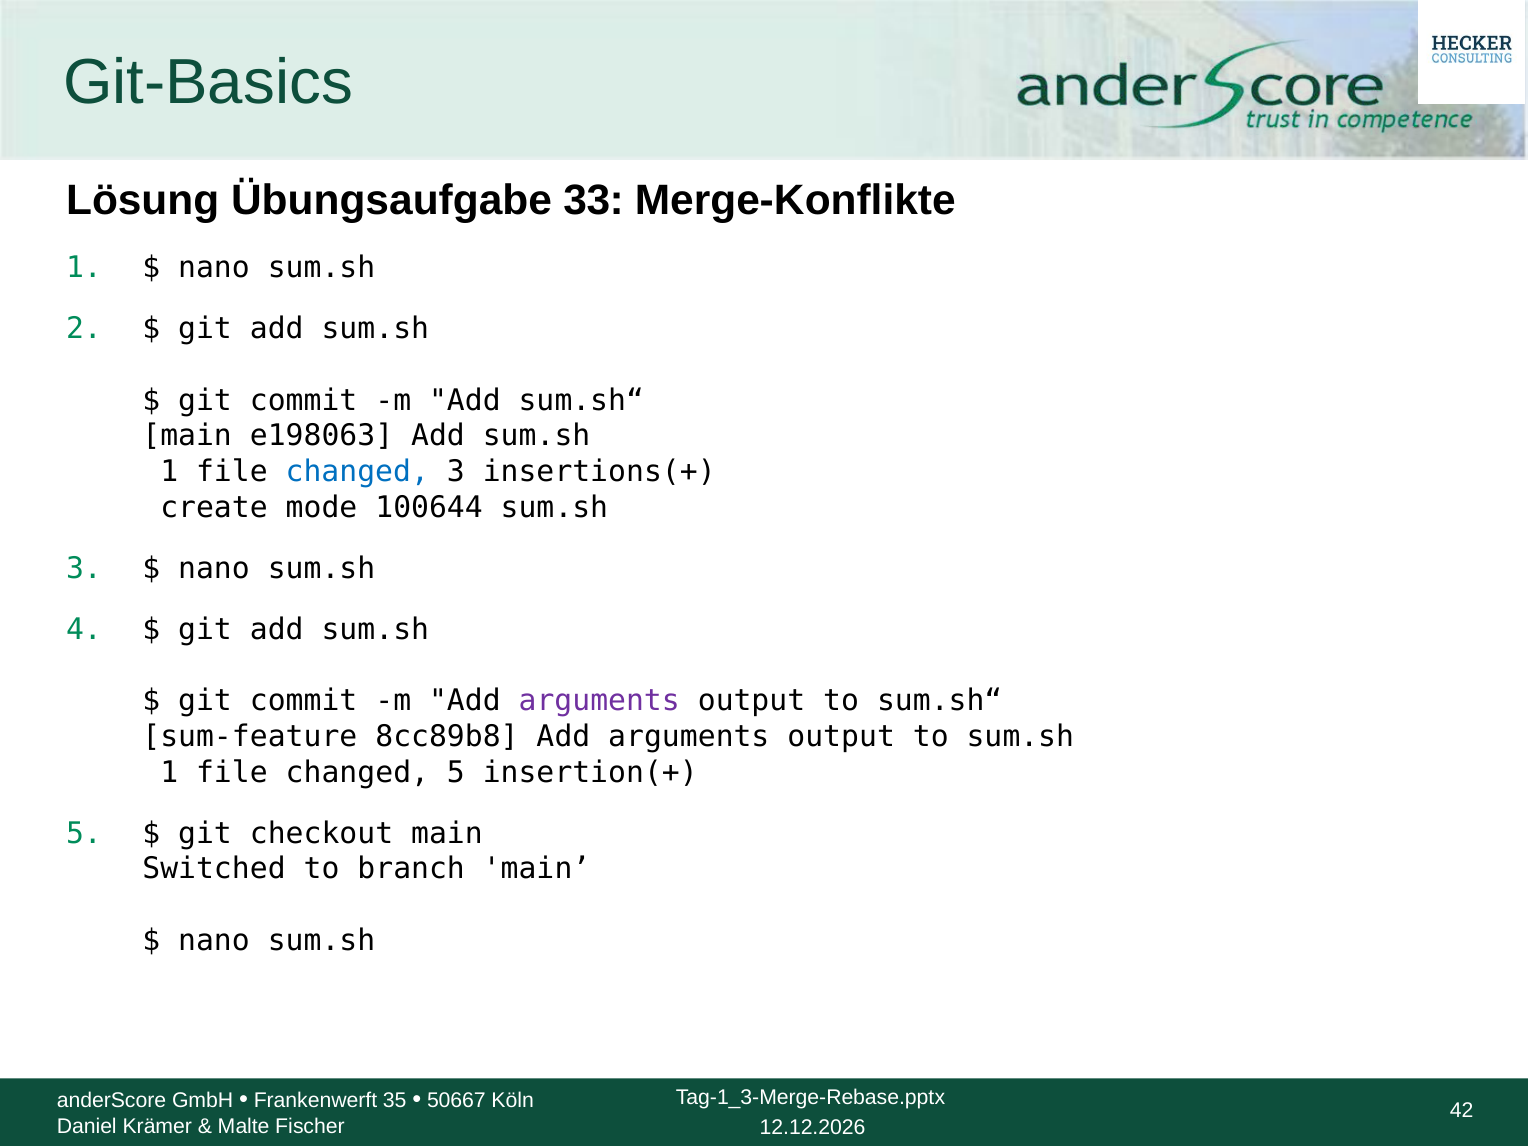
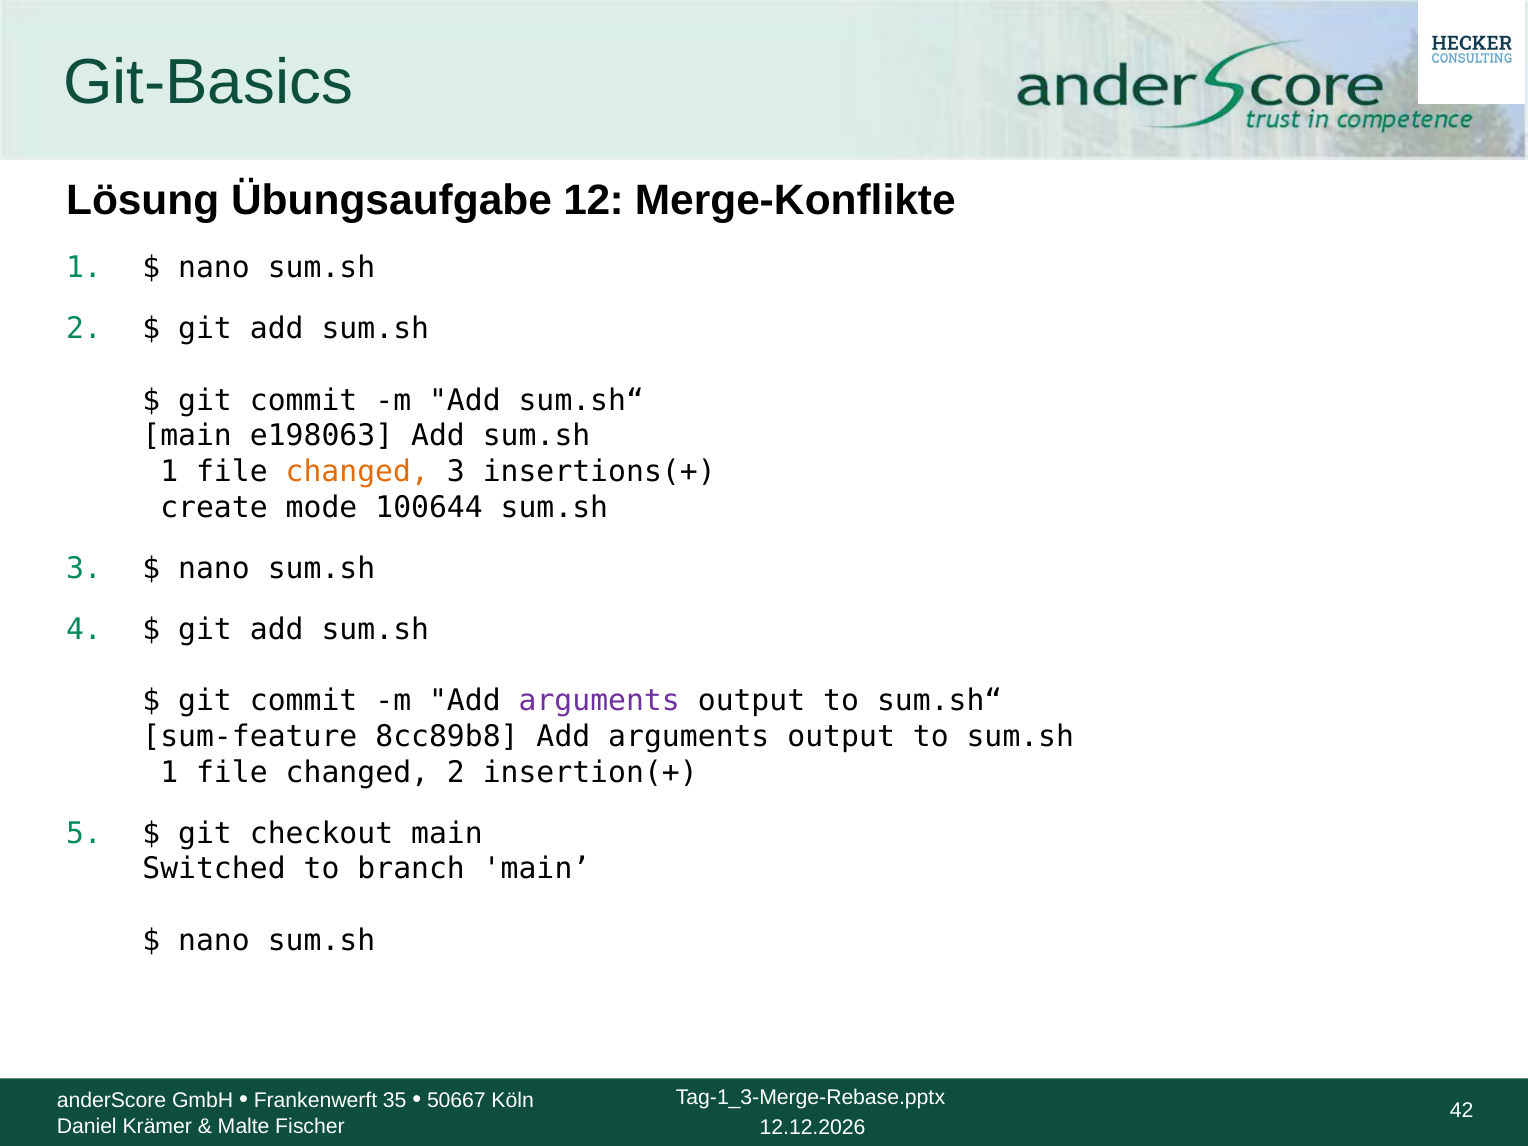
33: 33 -> 12
changed at (357, 472) colour: blue -> orange
changed 5: 5 -> 2
